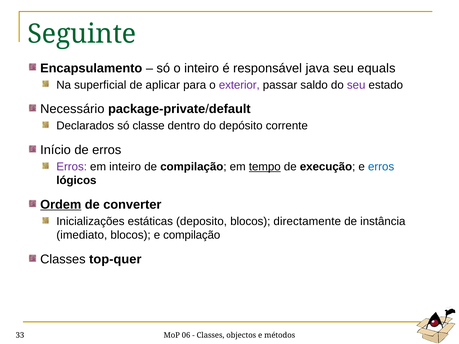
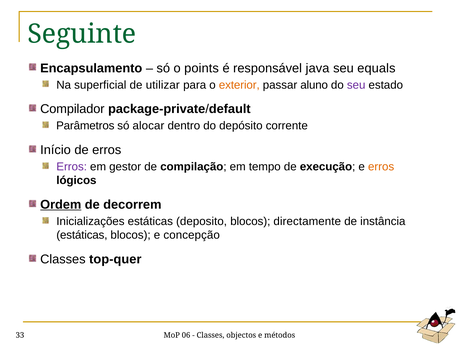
o inteiro: inteiro -> points
aplicar: aplicar -> utilizar
exterior colour: purple -> orange
saldo: saldo -> aluno
Necessário: Necessário -> Compilador
Declarados: Declarados -> Parâmetros
classe: classe -> alocar
em inteiro: inteiro -> gestor
tempo underline: present -> none
erros at (381, 167) colour: blue -> orange
converter: converter -> decorrem
imediato at (82, 235): imediato -> estáticas
e compilação: compilação -> concepção
